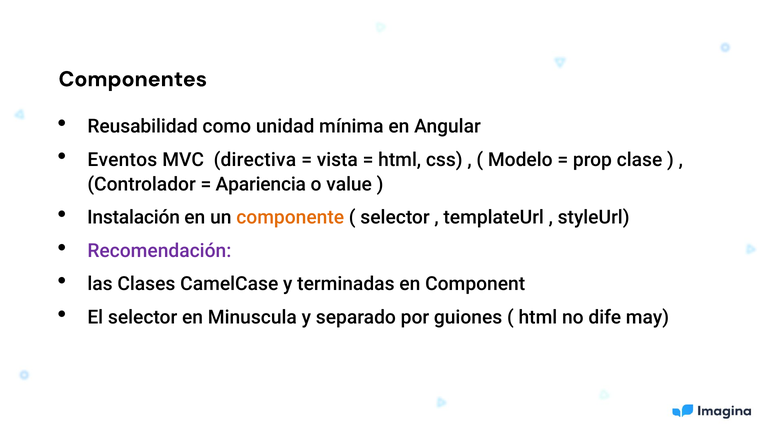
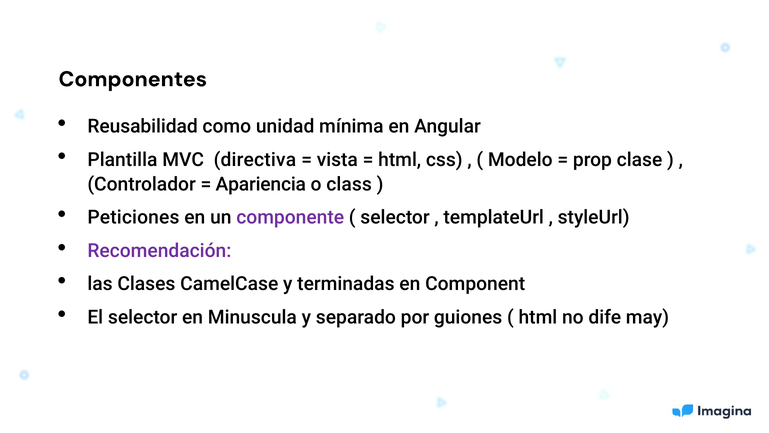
Eventos: Eventos -> Plantilla
value: value -> class
Instalación: Instalación -> Peticiones
componente colour: orange -> purple
